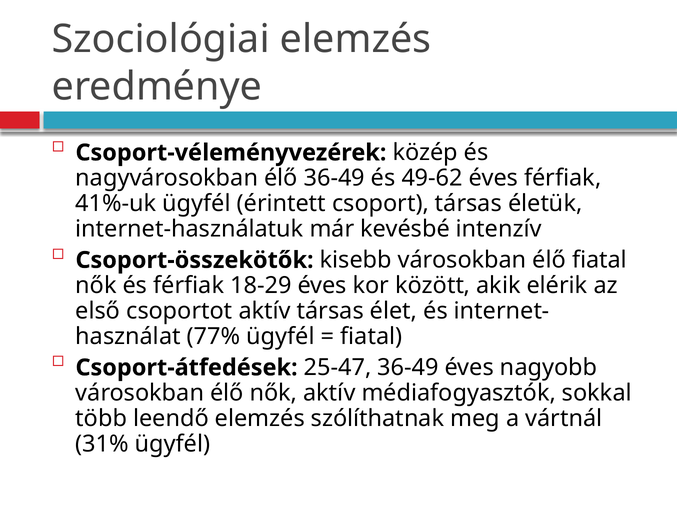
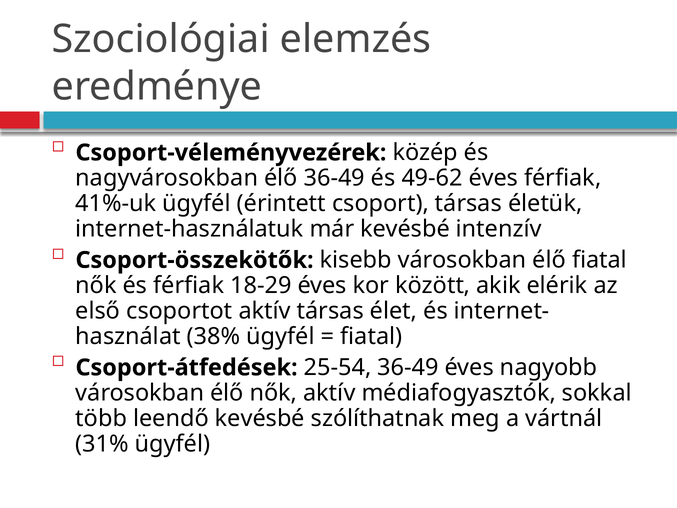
77%: 77% -> 38%
25-47: 25-47 -> 25-54
leendő elemzés: elemzés -> kevésbé
